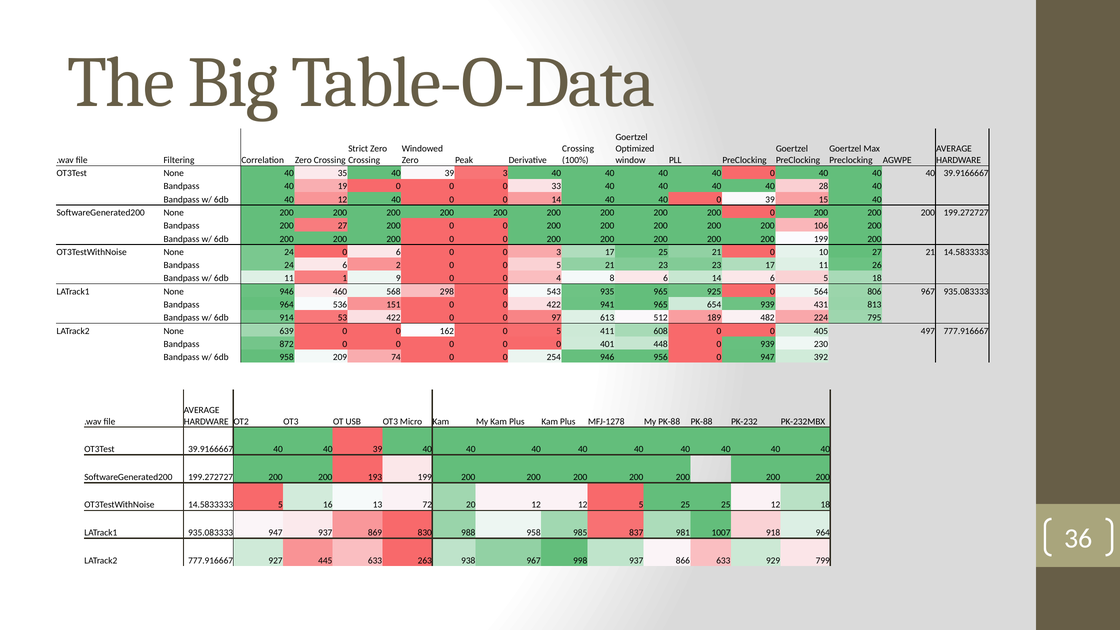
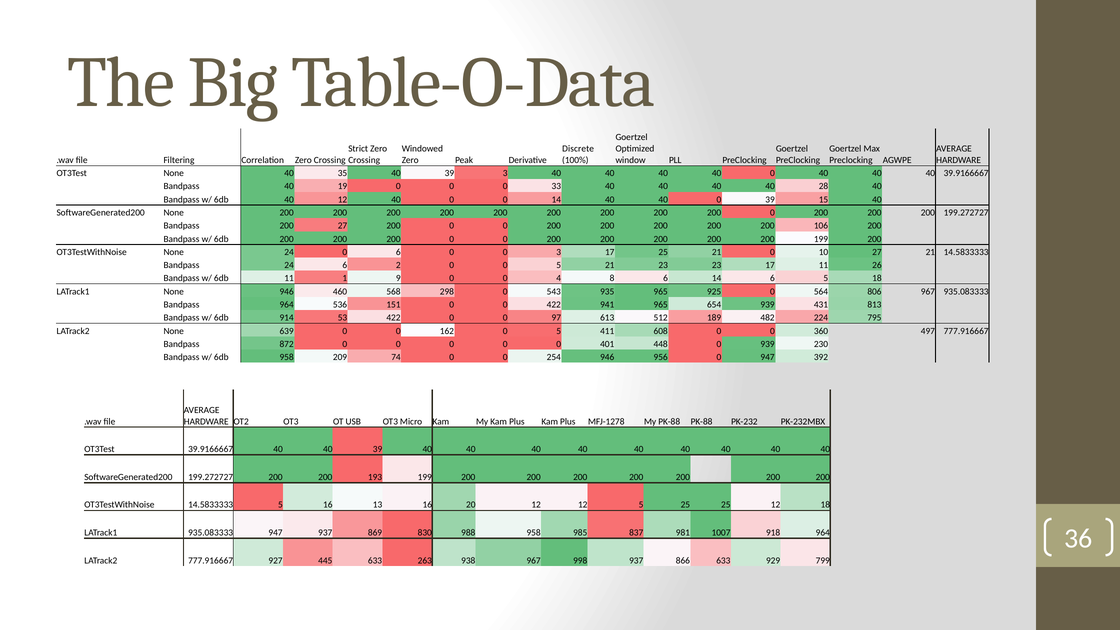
Crossing at (578, 149): Crossing -> Discrete
405: 405 -> 360
13 72: 72 -> 16
